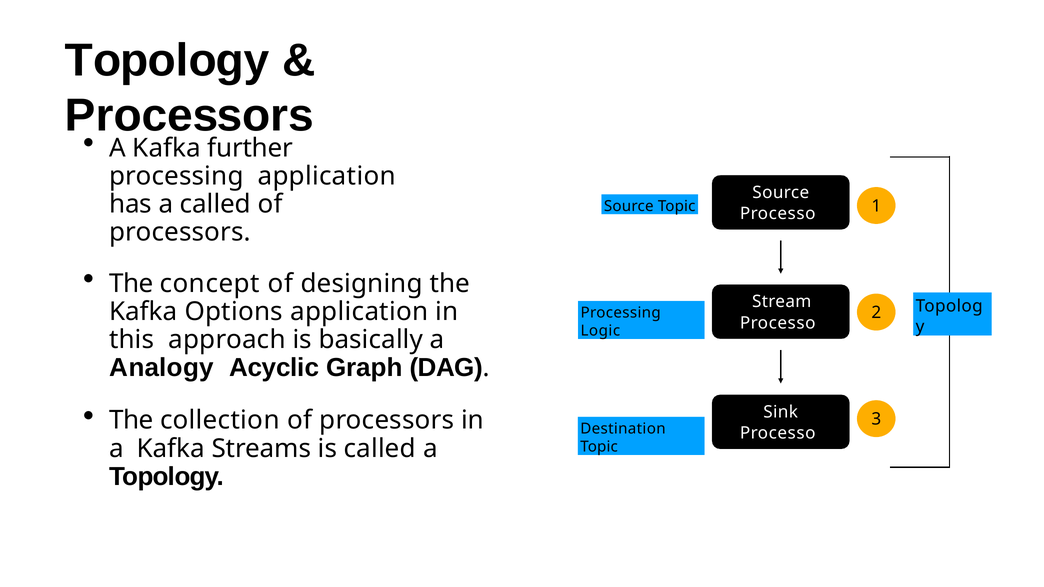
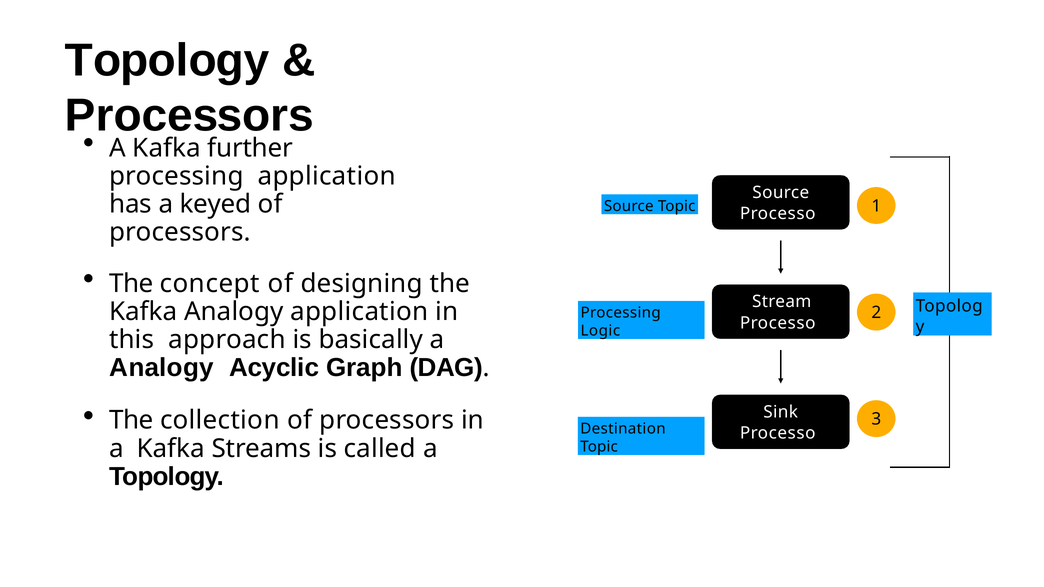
a called: called -> keyed
Kafka Options: Options -> Analogy
